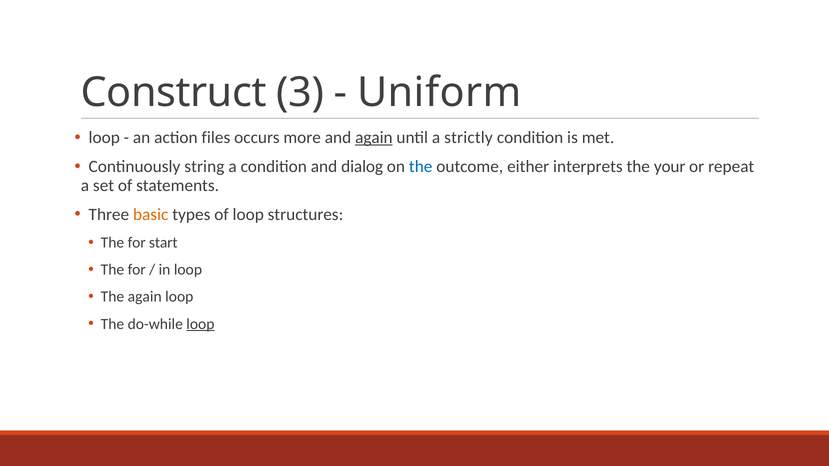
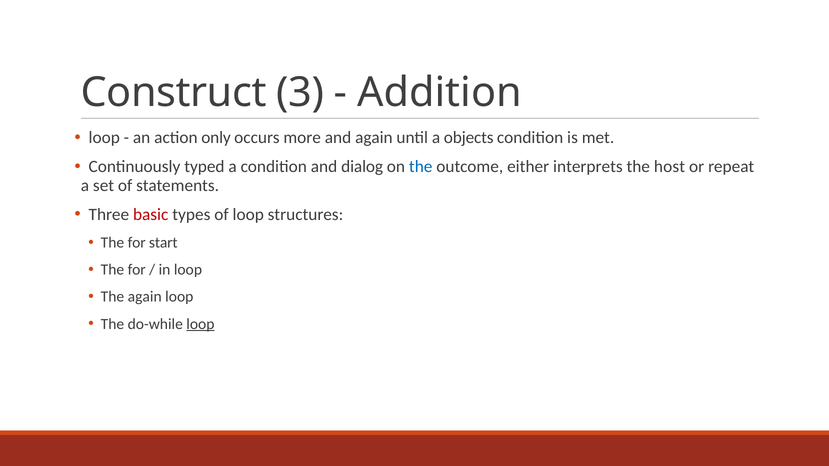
Uniform: Uniform -> Addition
files: files -> only
again at (374, 138) underline: present -> none
strictly: strictly -> objects
string: string -> typed
your: your -> host
basic colour: orange -> red
